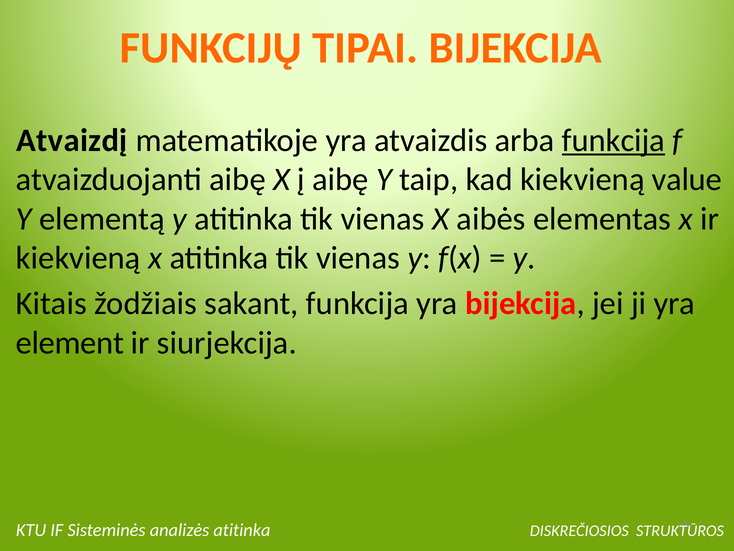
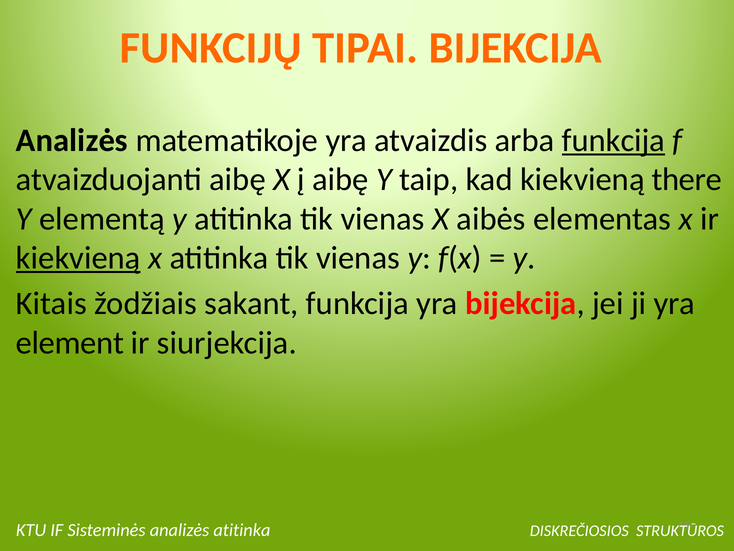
Atvaizdį at (72, 140): Atvaizdį -> Analizės
value: value -> there
kiekvieną at (78, 258) underline: none -> present
